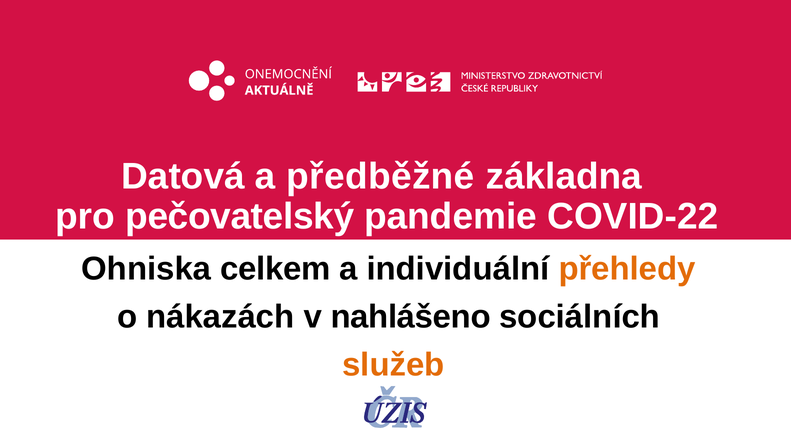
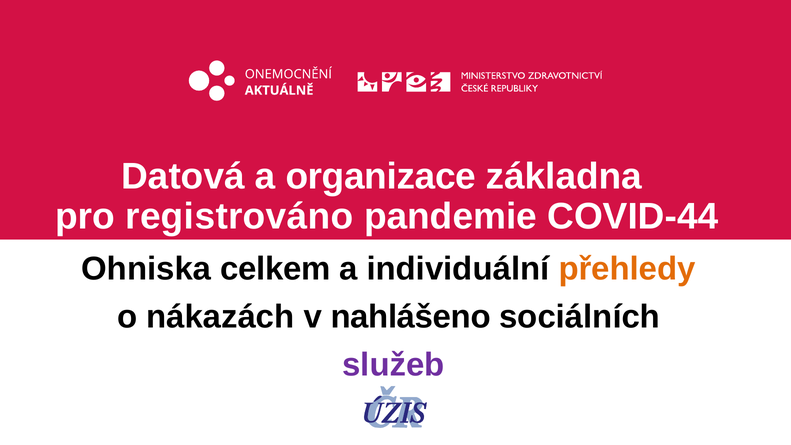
předběžné: předběžné -> organizace
pečovatelský: pečovatelský -> registrováno
COVID-22: COVID-22 -> COVID-44
služeb colour: orange -> purple
